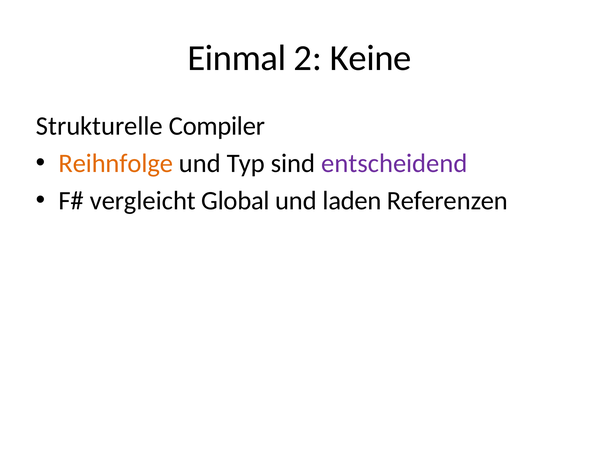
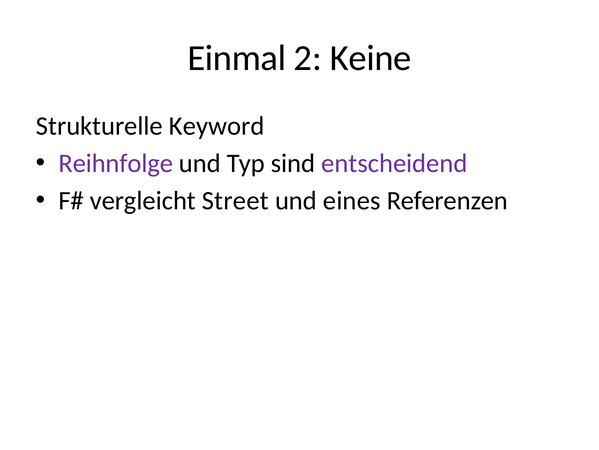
Compiler: Compiler -> Keyword
Reihnfolge colour: orange -> purple
Global: Global -> Street
laden: laden -> eines
